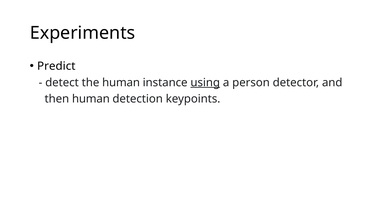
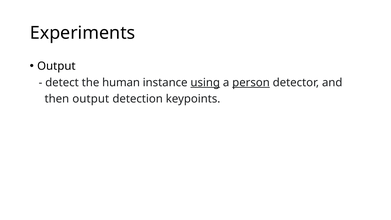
Predict at (56, 66): Predict -> Output
person underline: none -> present
then human: human -> output
